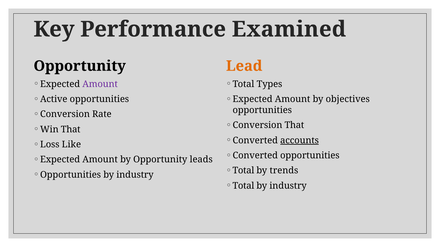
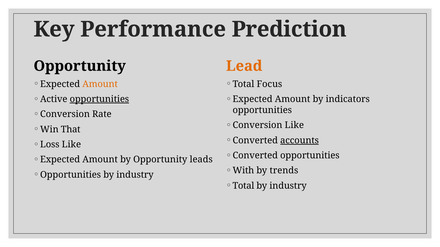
Examined: Examined -> Prediction
Amount at (100, 84) colour: purple -> orange
Types: Types -> Focus
opportunities at (99, 99) underline: none -> present
objectives: objectives -> indicators
Conversion That: That -> Like
Total at (243, 171): Total -> With
